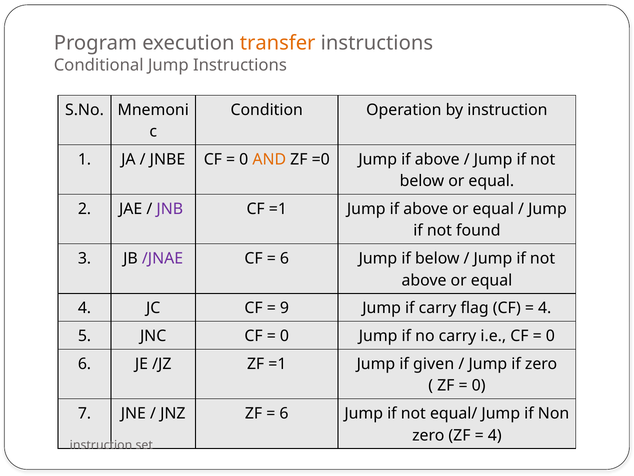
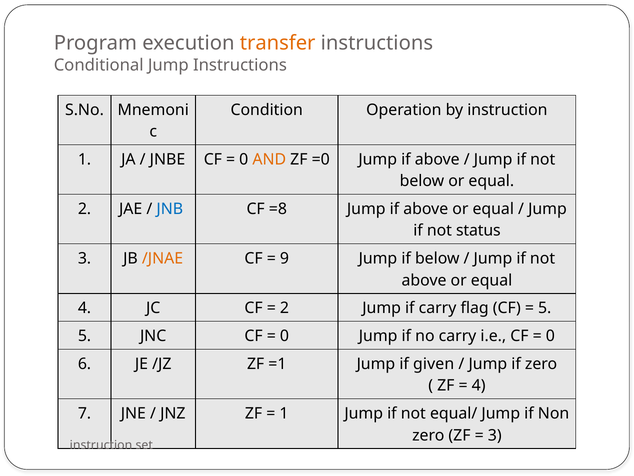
JNB colour: purple -> blue
CF =1: =1 -> =8
found: found -> status
/JNAE colour: purple -> orange
6 at (284, 258): 6 -> 9
9 at (284, 308): 9 -> 2
4 at (545, 308): 4 -> 5
0 at (479, 385): 0 -> 4
6 at (284, 413): 6 -> 1
4 at (495, 435): 4 -> 3
